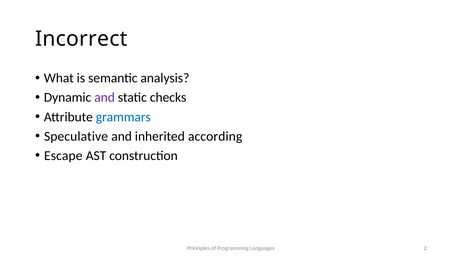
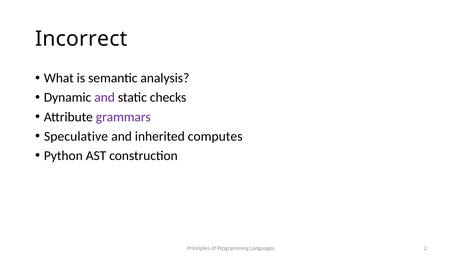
grammars colour: blue -> purple
according: according -> computes
Escape: Escape -> Python
